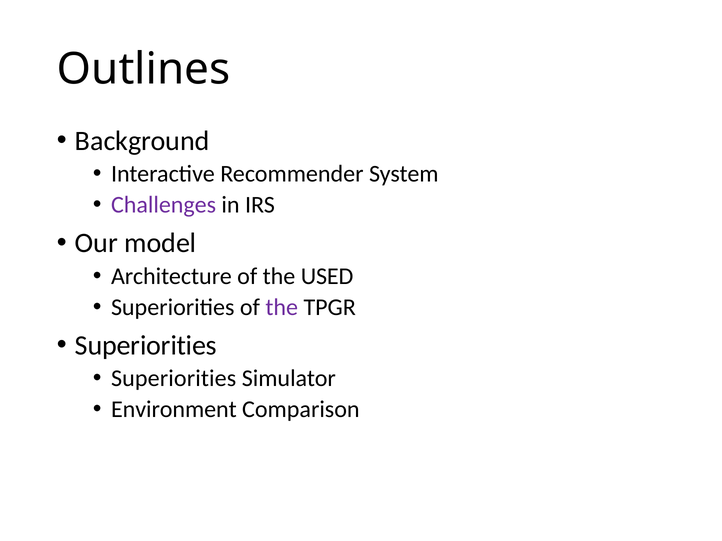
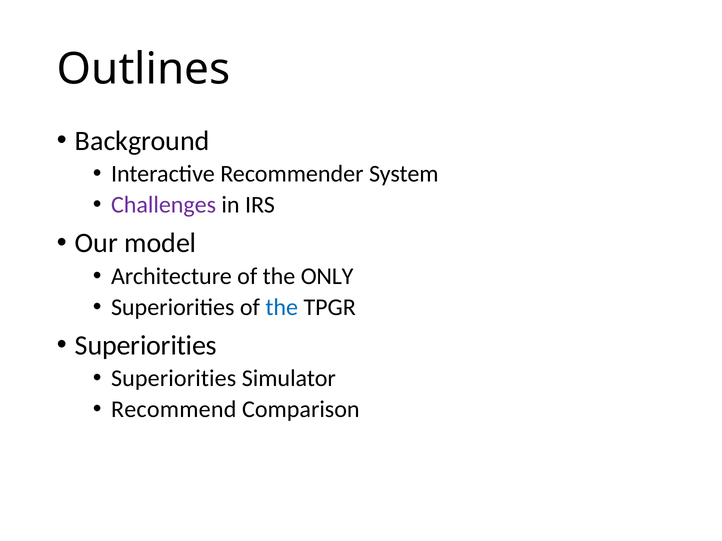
USED: USED -> ONLY
the at (282, 307) colour: purple -> blue
Environment: Environment -> Recommend
